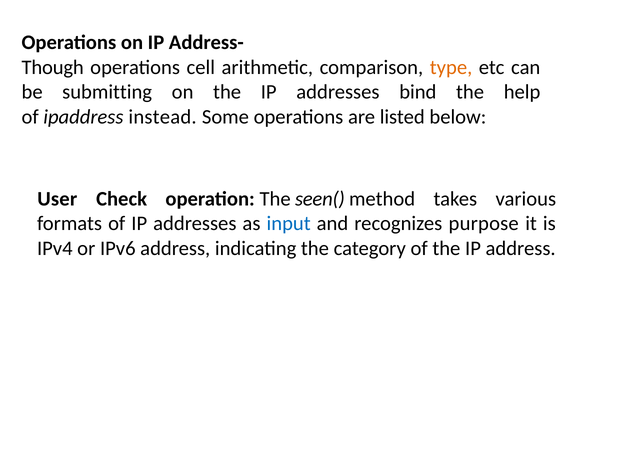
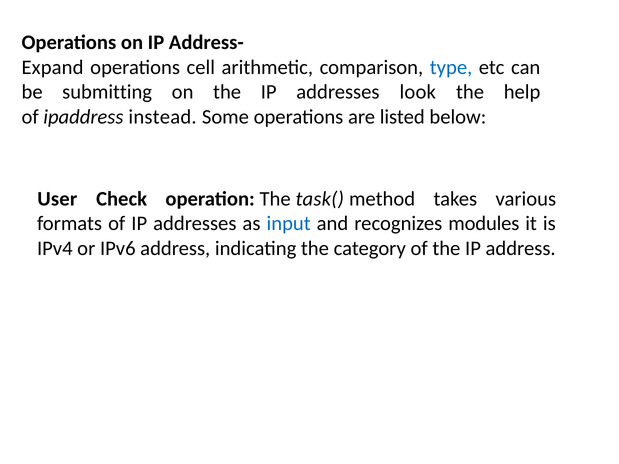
Though: Though -> Expand
type colour: orange -> blue
bind: bind -> look
seen(: seen( -> task(
purpose: purpose -> modules
